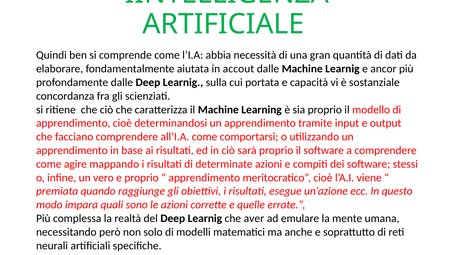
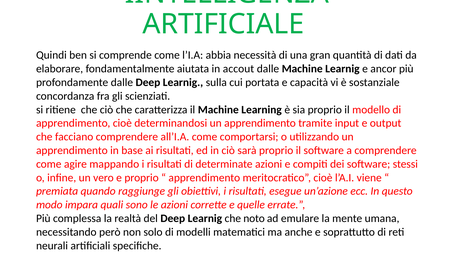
aver: aver -> noto
